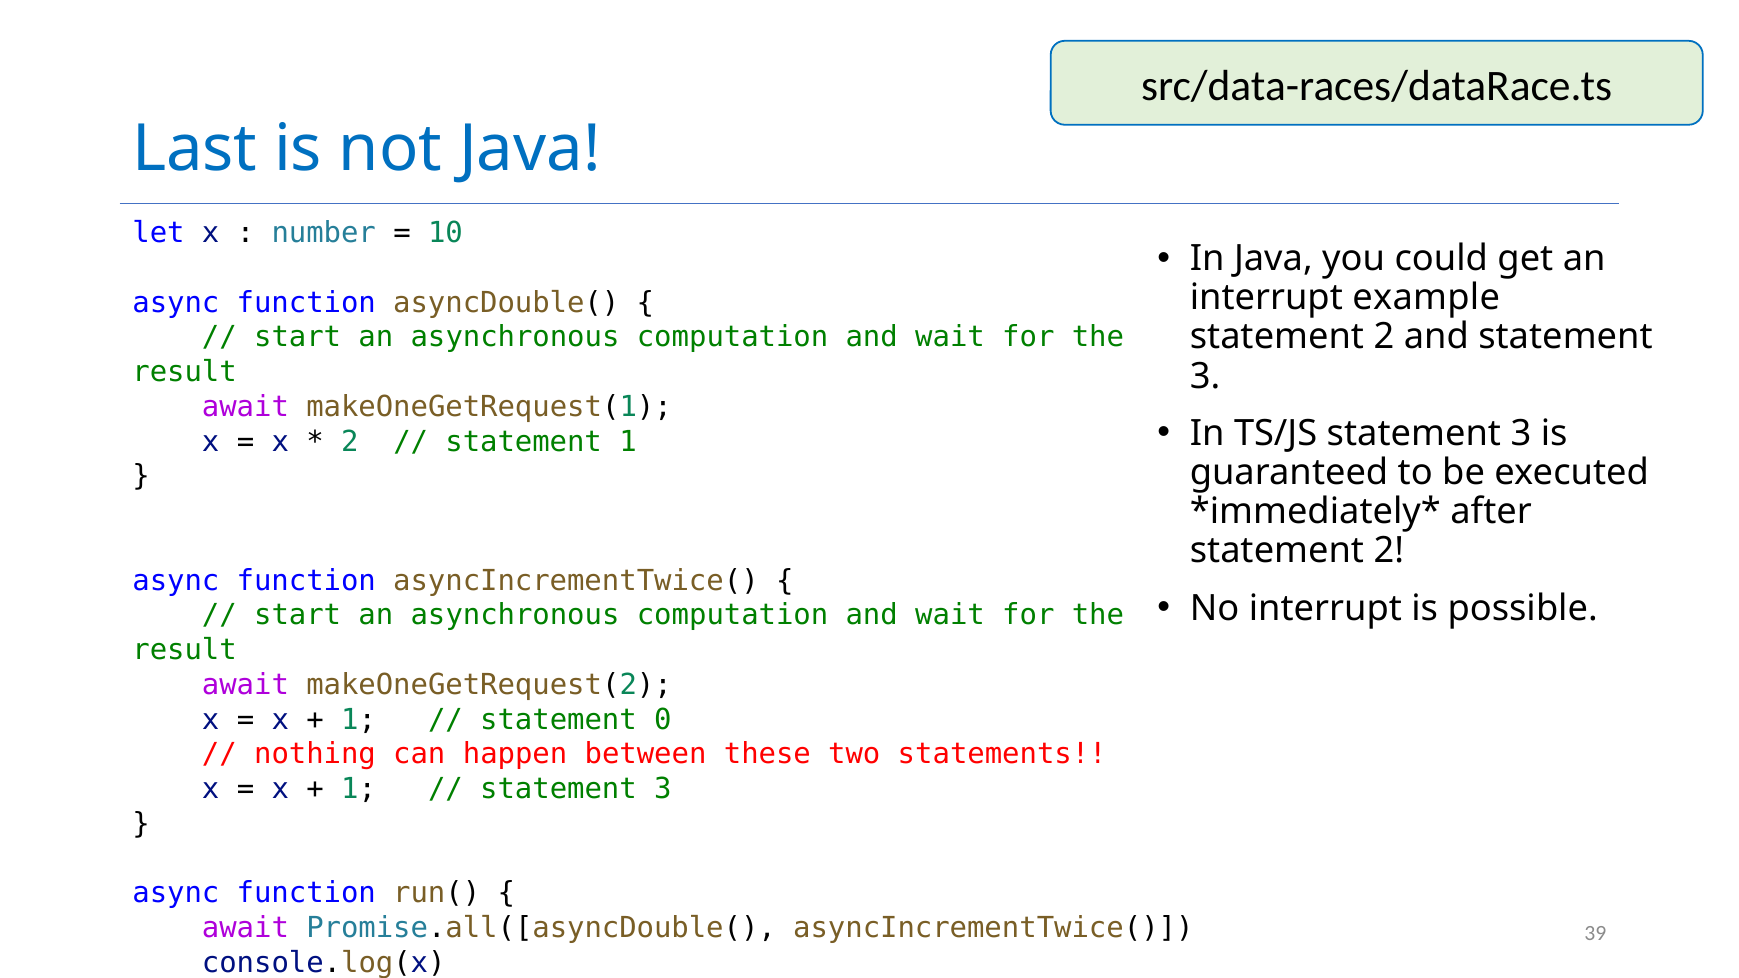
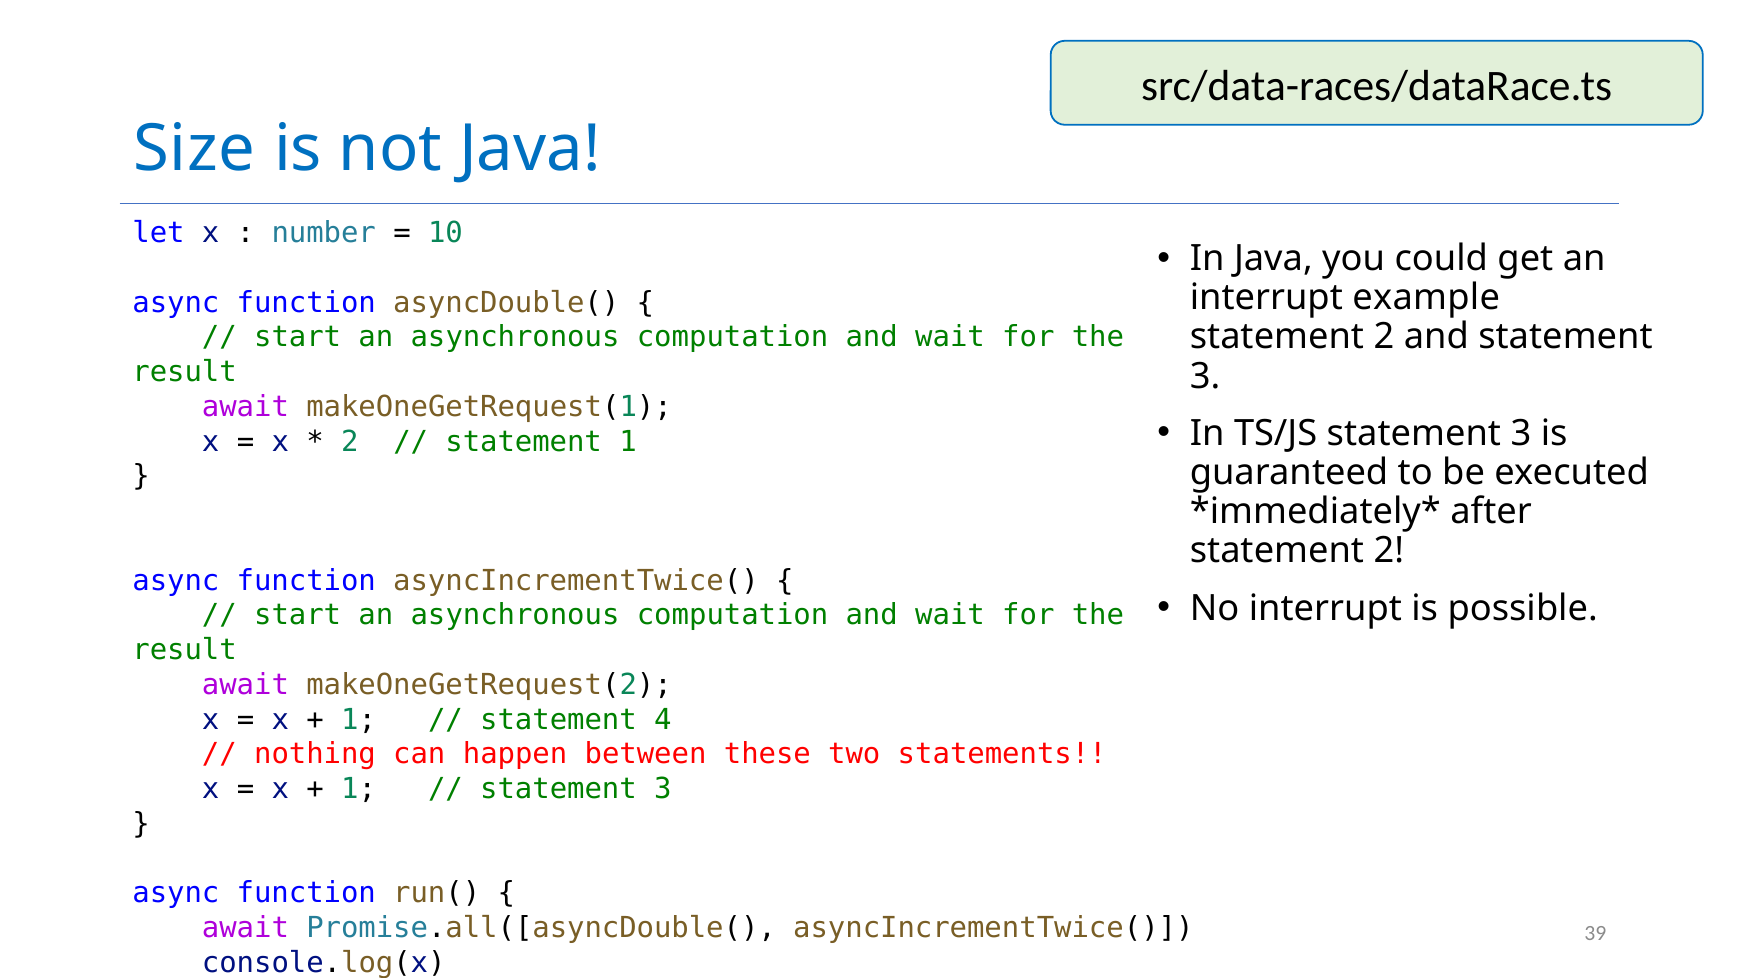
Last: Last -> Size
0: 0 -> 4
